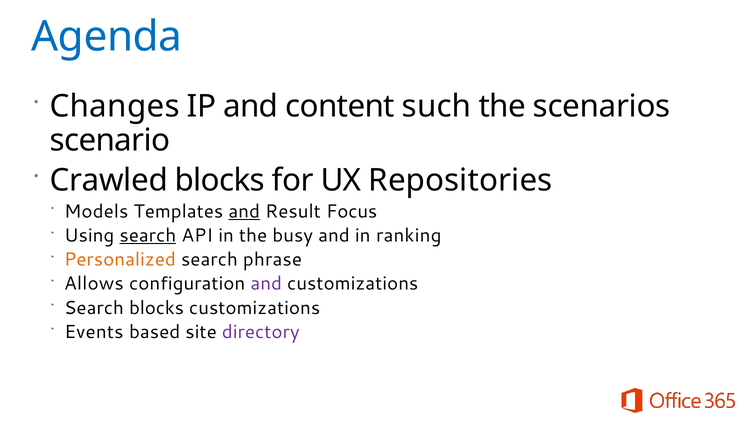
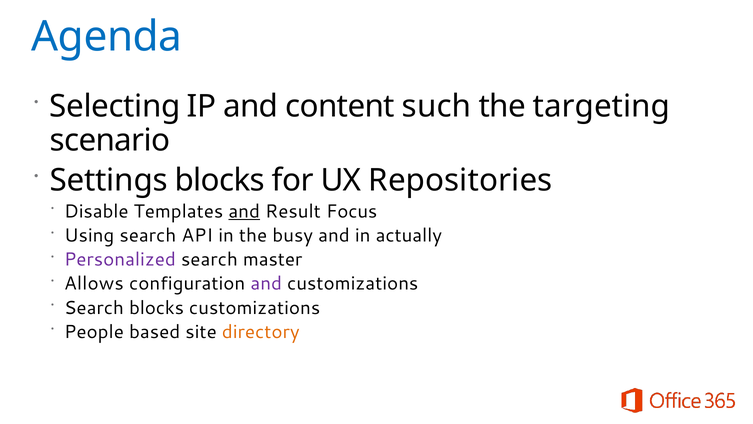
Changes: Changes -> Selecting
scenarios: scenarios -> targeting
Crawled: Crawled -> Settings
Models: Models -> Disable
search at (148, 235) underline: present -> none
ranking: ranking -> actually
Personalized colour: orange -> purple
phrase: phrase -> master
Events: Events -> People
directory colour: purple -> orange
